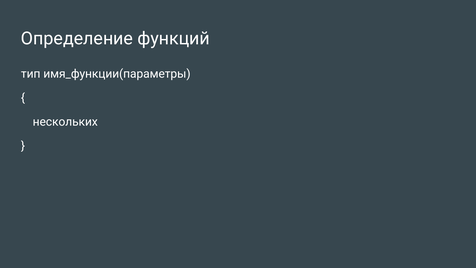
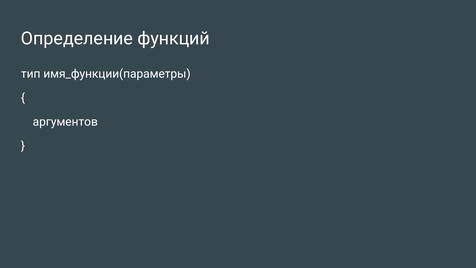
нескольких: нескольких -> аргументов
